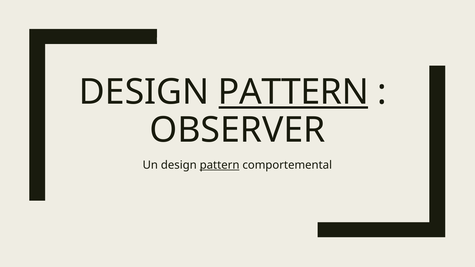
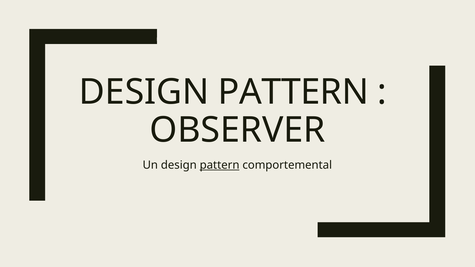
PATTERN at (293, 92) underline: present -> none
